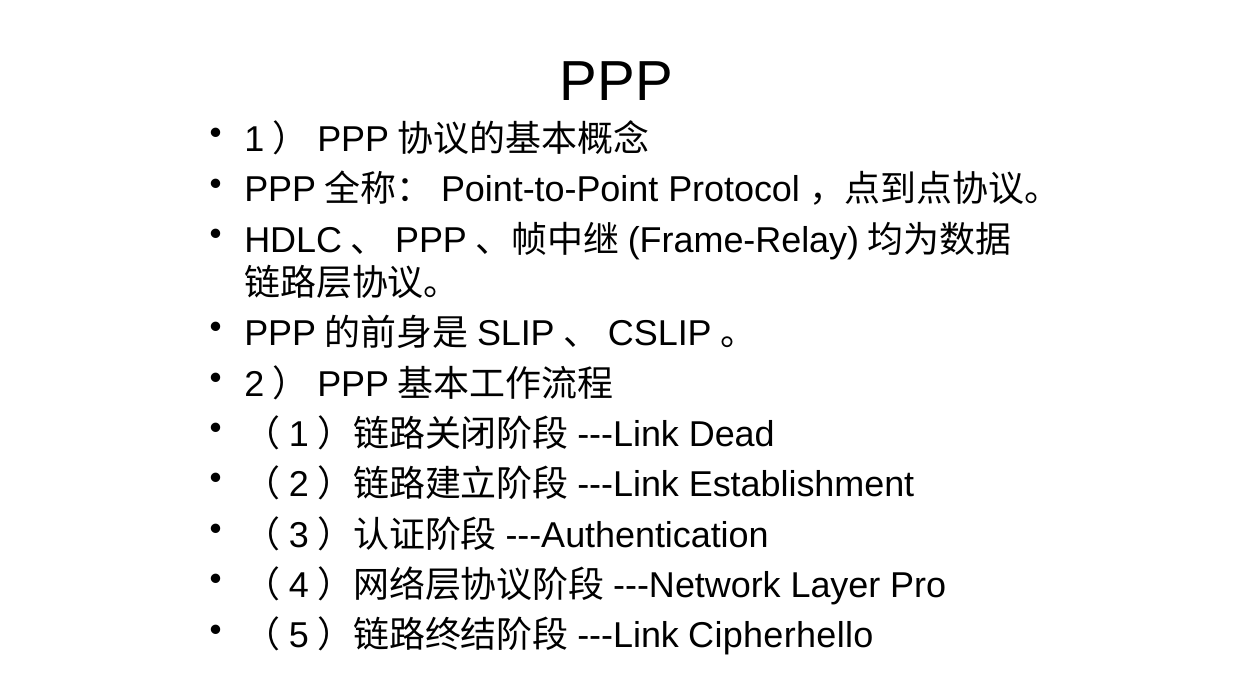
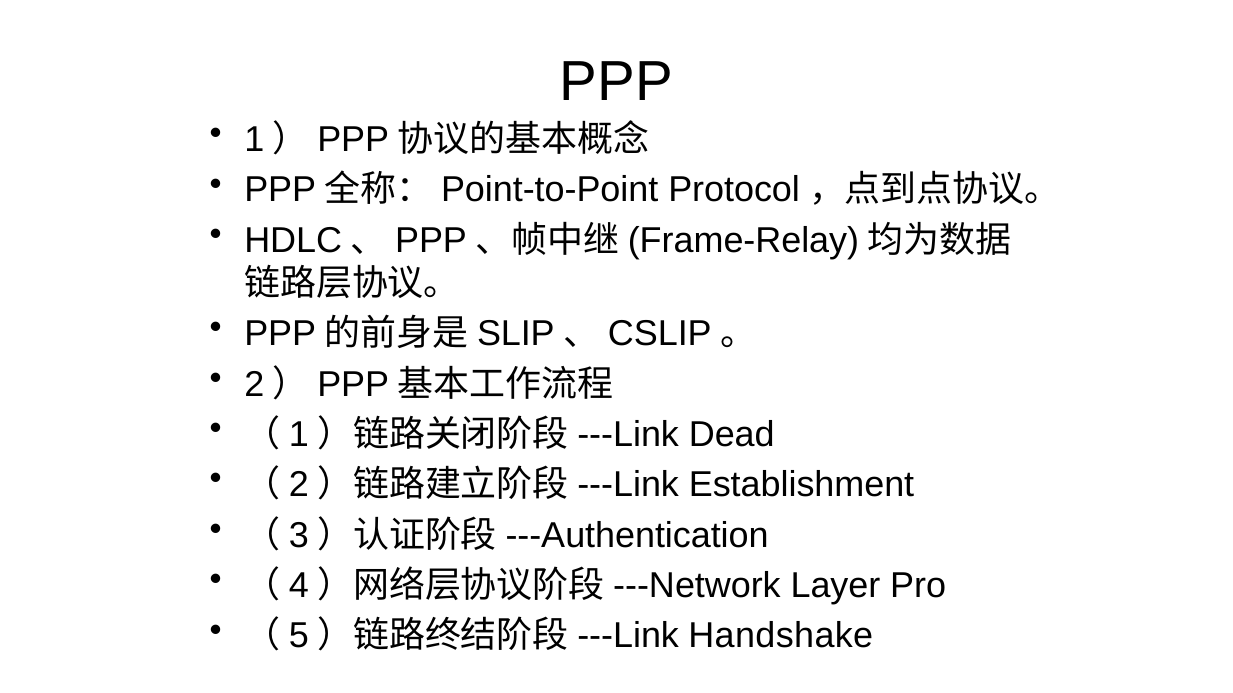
Cipherhello: Cipherhello -> Handshake
